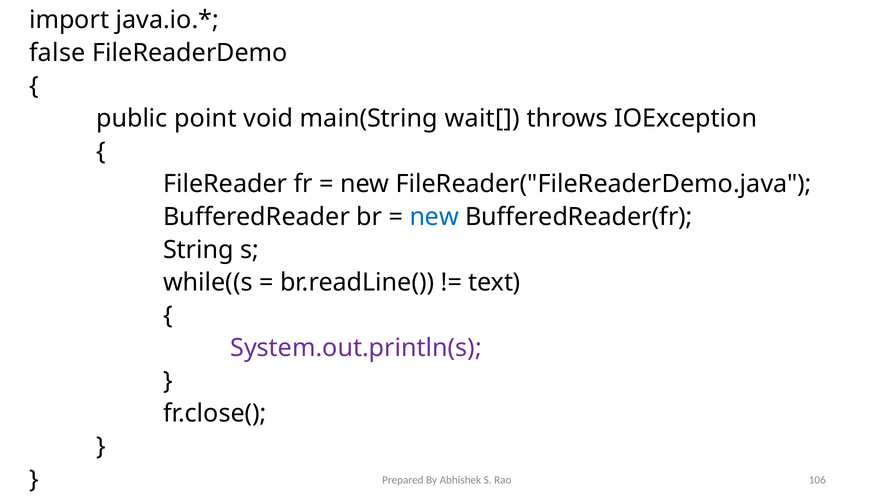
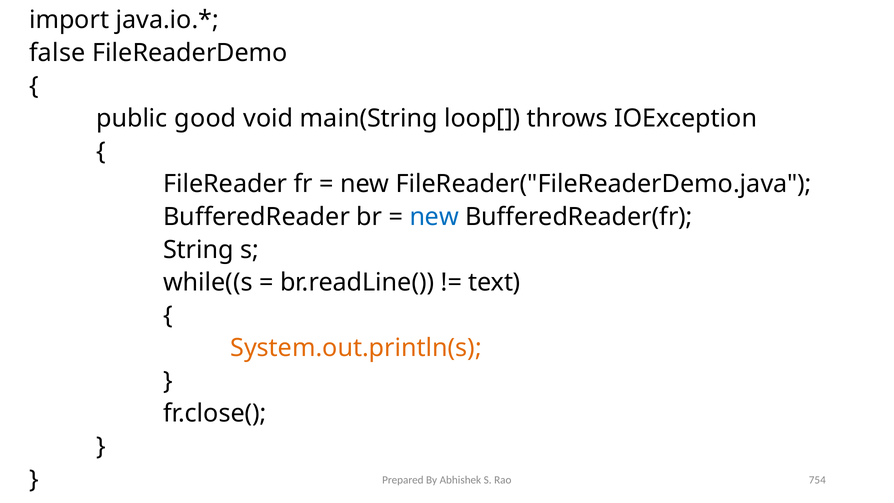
point: point -> good
wait[: wait[ -> loop[
System.out.println(s colour: purple -> orange
106: 106 -> 754
